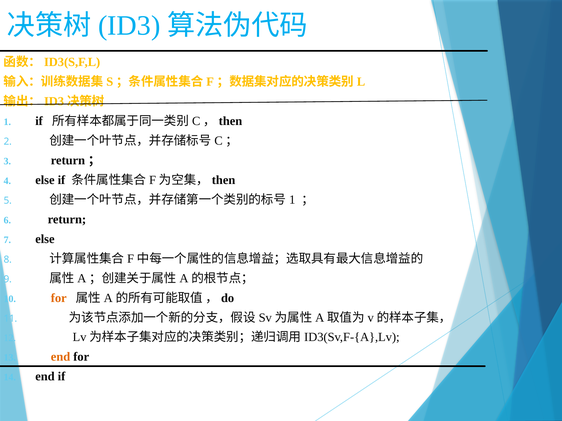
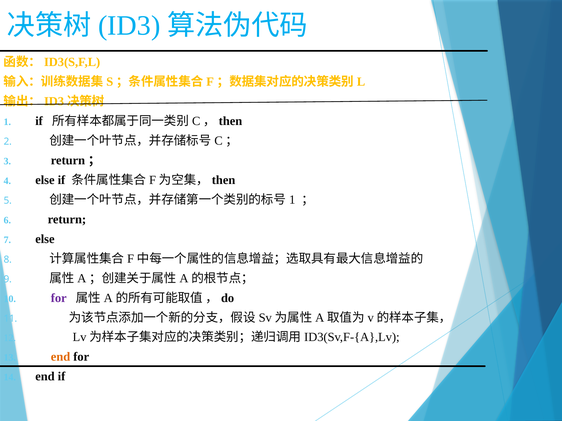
for at (59, 298) colour: orange -> purple
